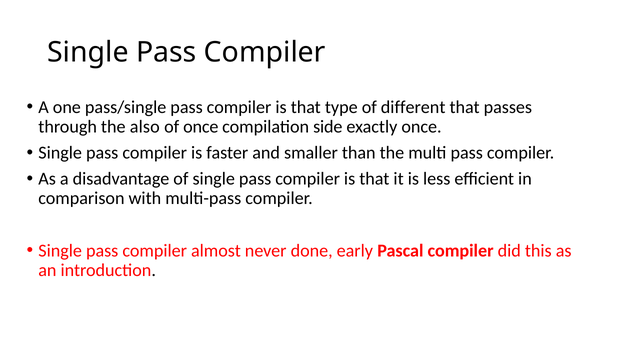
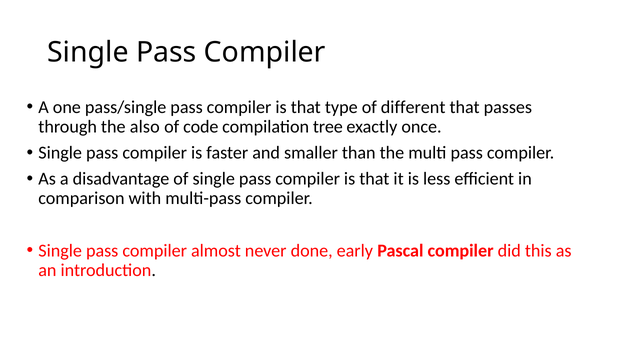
of once: once -> code
side: side -> tree
